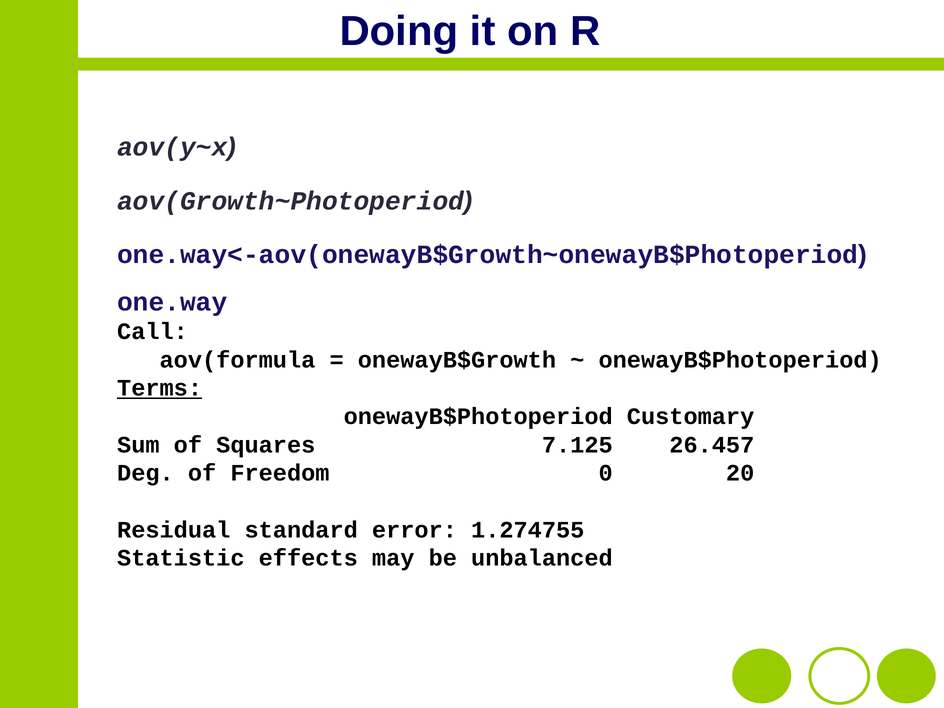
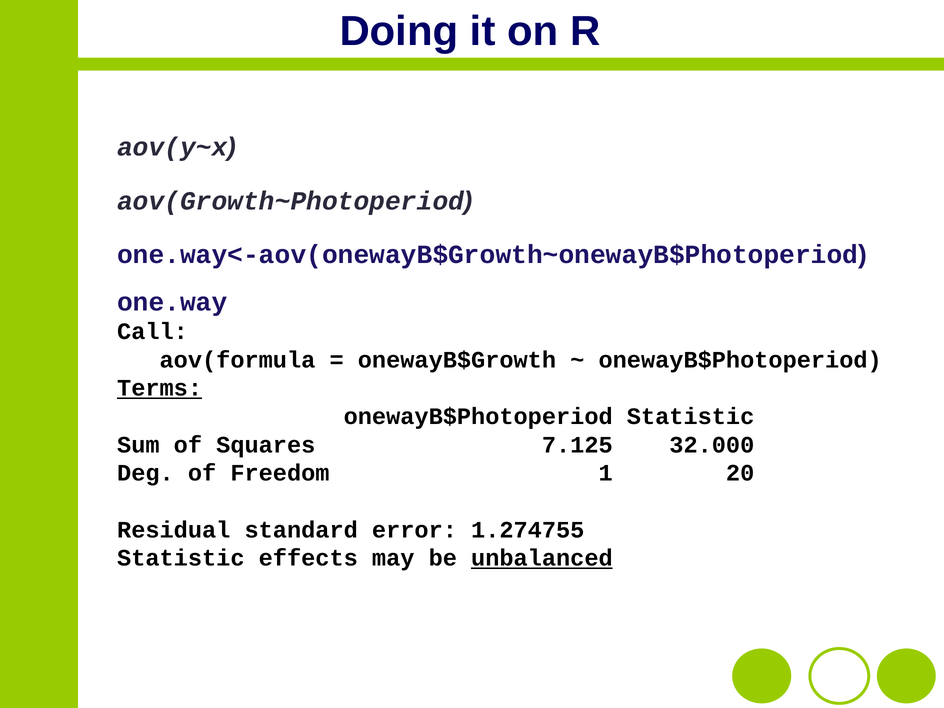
onewayB$Photoperiod Customary: Customary -> Statistic
26.457: 26.457 -> 32.000
0: 0 -> 1
unbalanced underline: none -> present
